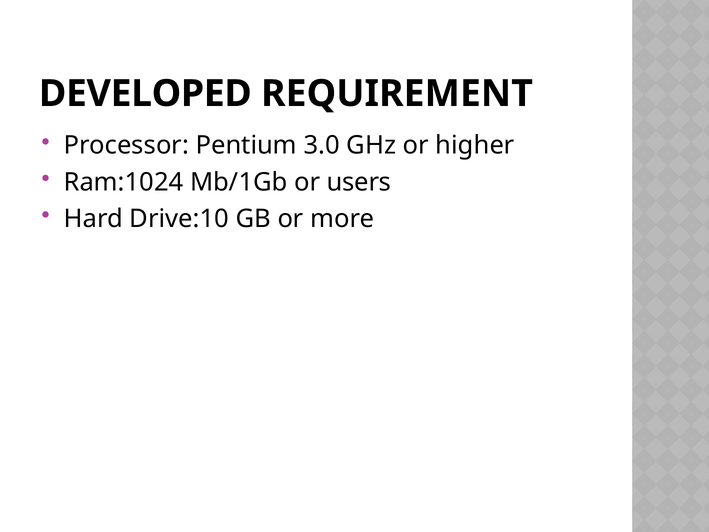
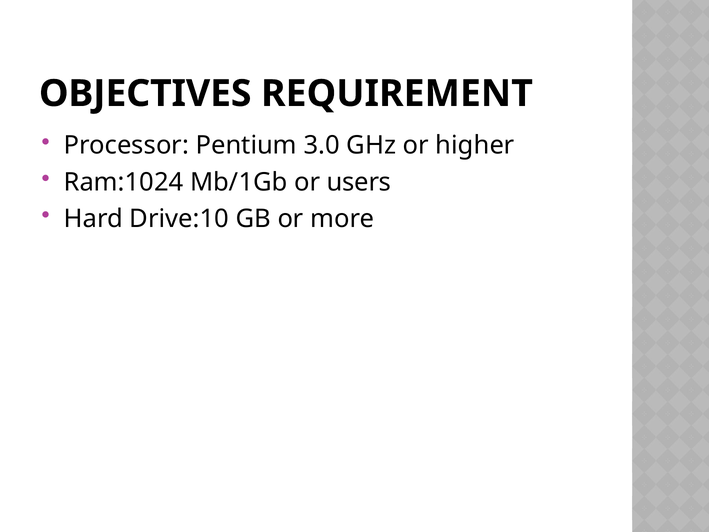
DEVELOPED: DEVELOPED -> OBJECTIVES
